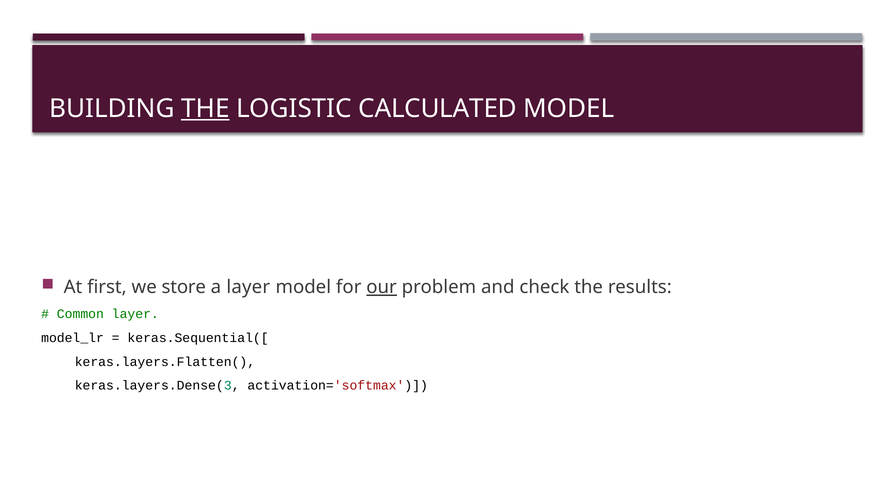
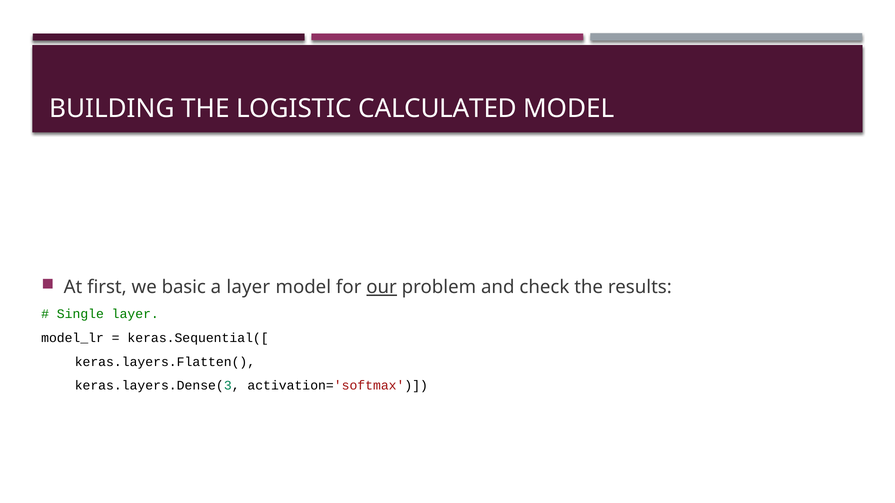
THE at (205, 109) underline: present -> none
store: store -> basic
Common: Common -> Single
